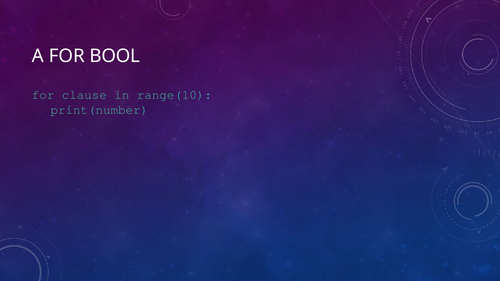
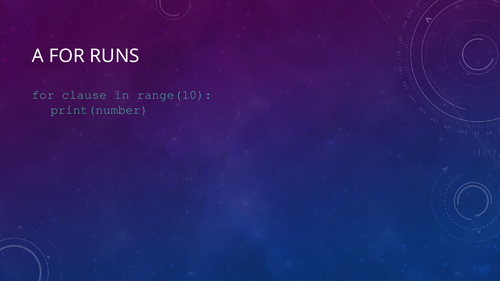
BOOL: BOOL -> RUNS
